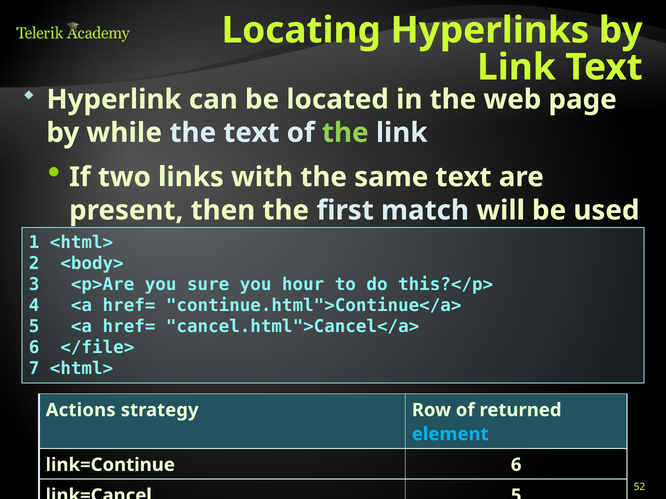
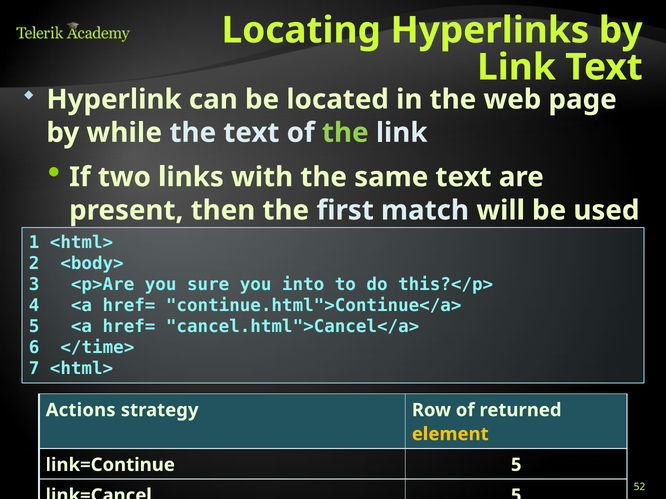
hour: hour -> into
</file>: </file> -> </time>
element colour: light blue -> yellow
link=Continue 6: 6 -> 5
